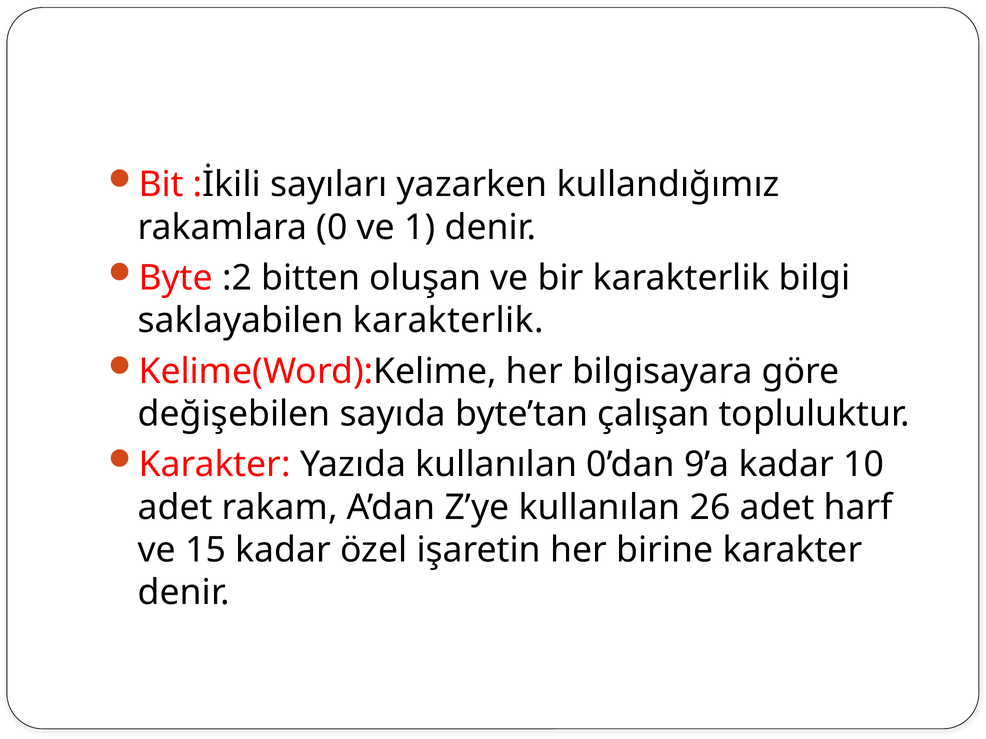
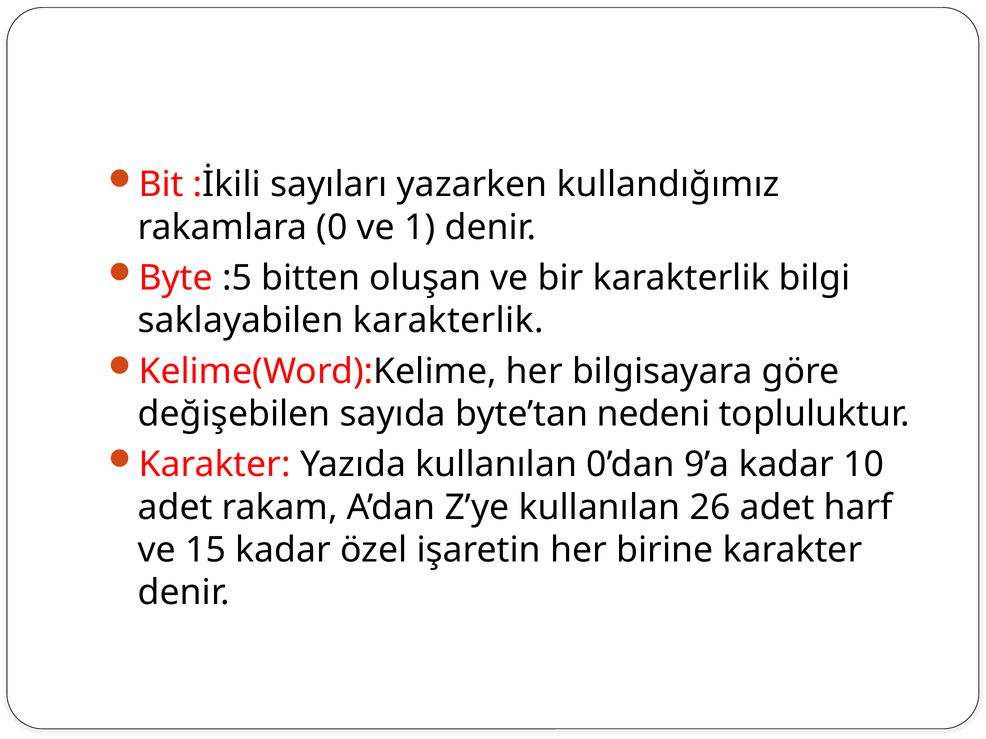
:2: :2 -> :5
çalışan: çalışan -> nedeni
